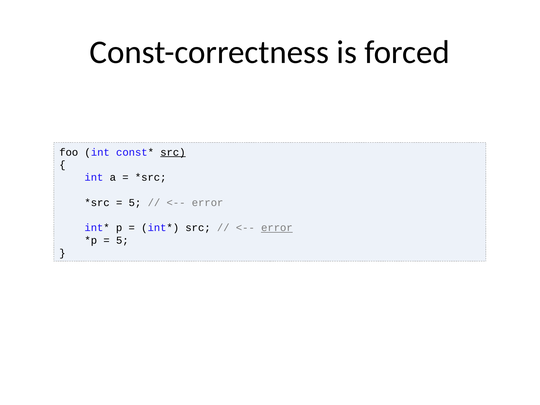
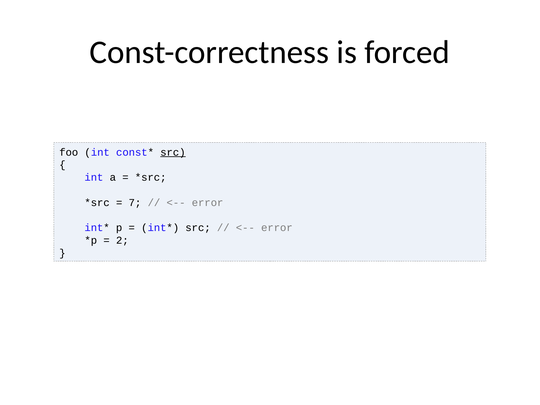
5 at (135, 203): 5 -> 7
error at (277, 228) underline: present -> none
5 at (122, 240): 5 -> 2
